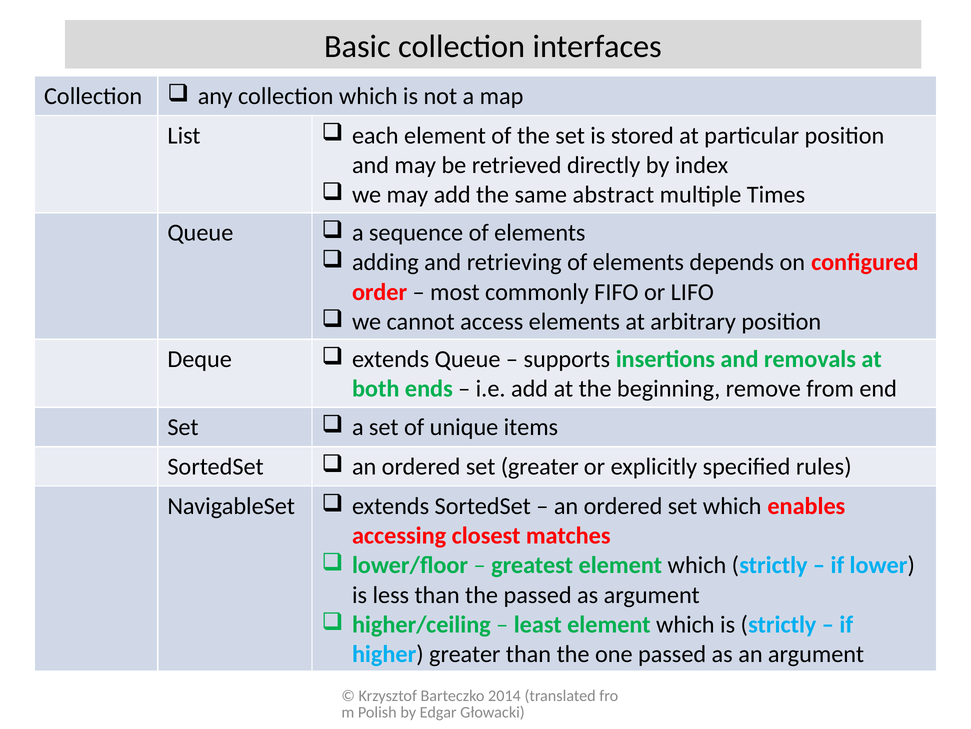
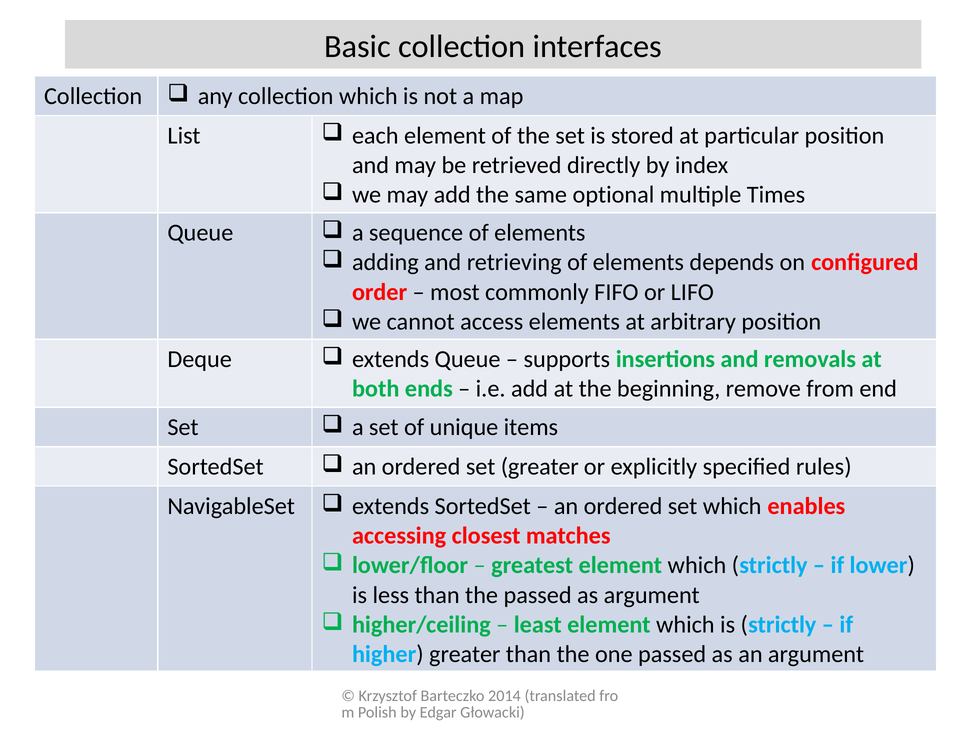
abstract: abstract -> optional
